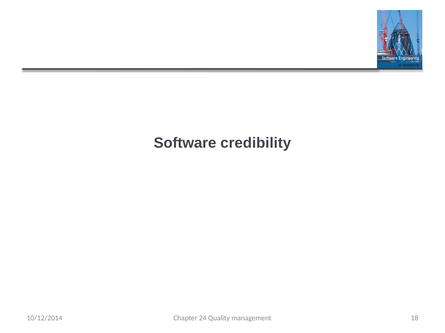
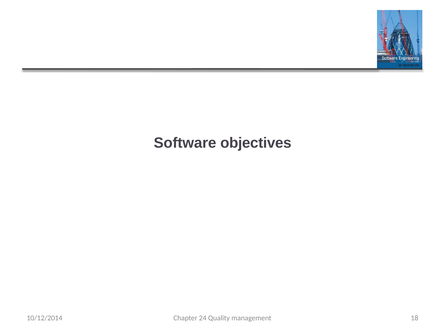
credibility: credibility -> objectives
